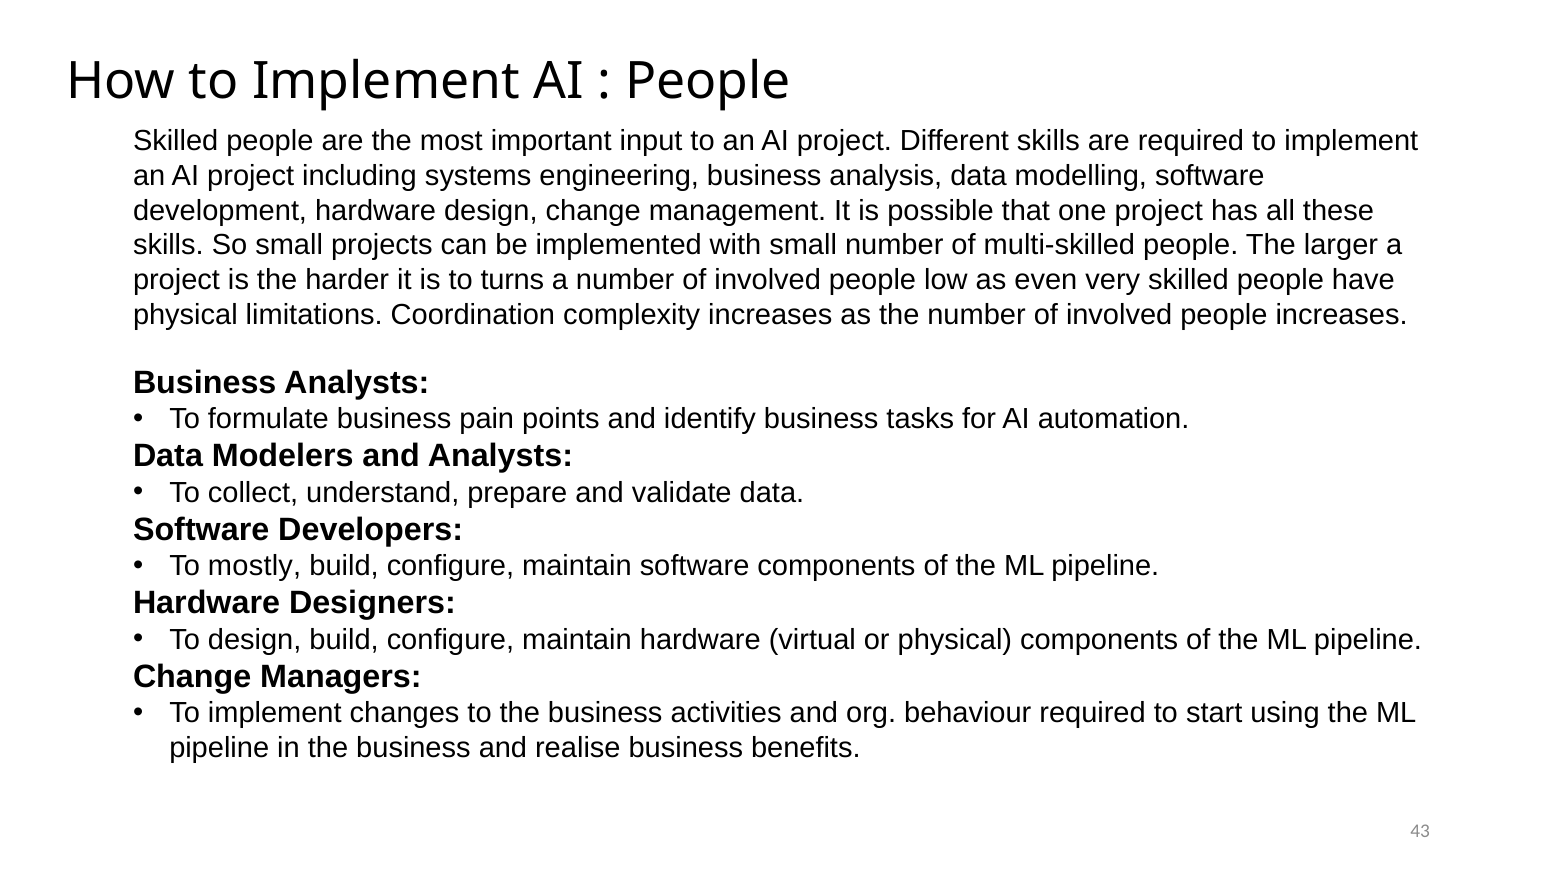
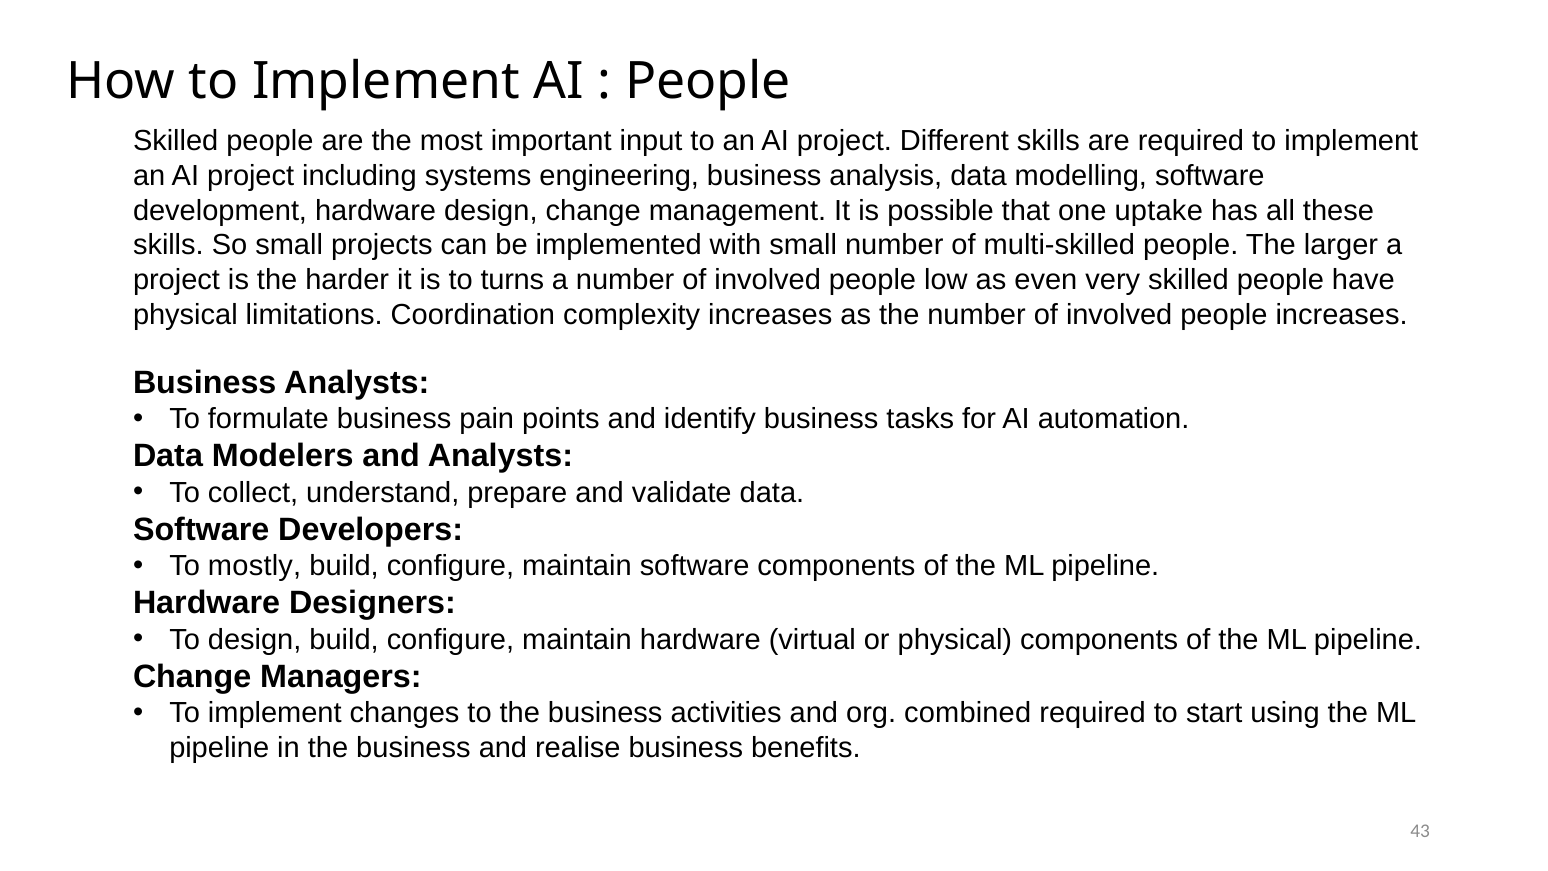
one project: project -> uptake
behaviour: behaviour -> combined
